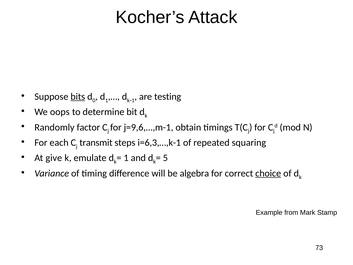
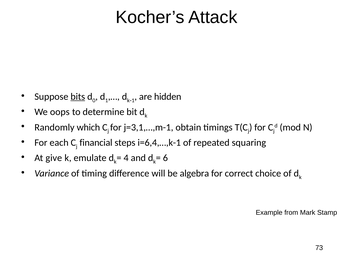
testing: testing -> hidden
factor: factor -> which
j=9,6,…,m-1: j=9,6,…,m-1 -> j=3,1,…,m-1
transmit: transmit -> financial
i=6,3,…,k-1: i=6,3,…,k-1 -> i=6,4,…,k-1
1 at (126, 158): 1 -> 4
5: 5 -> 6
choice underline: present -> none
